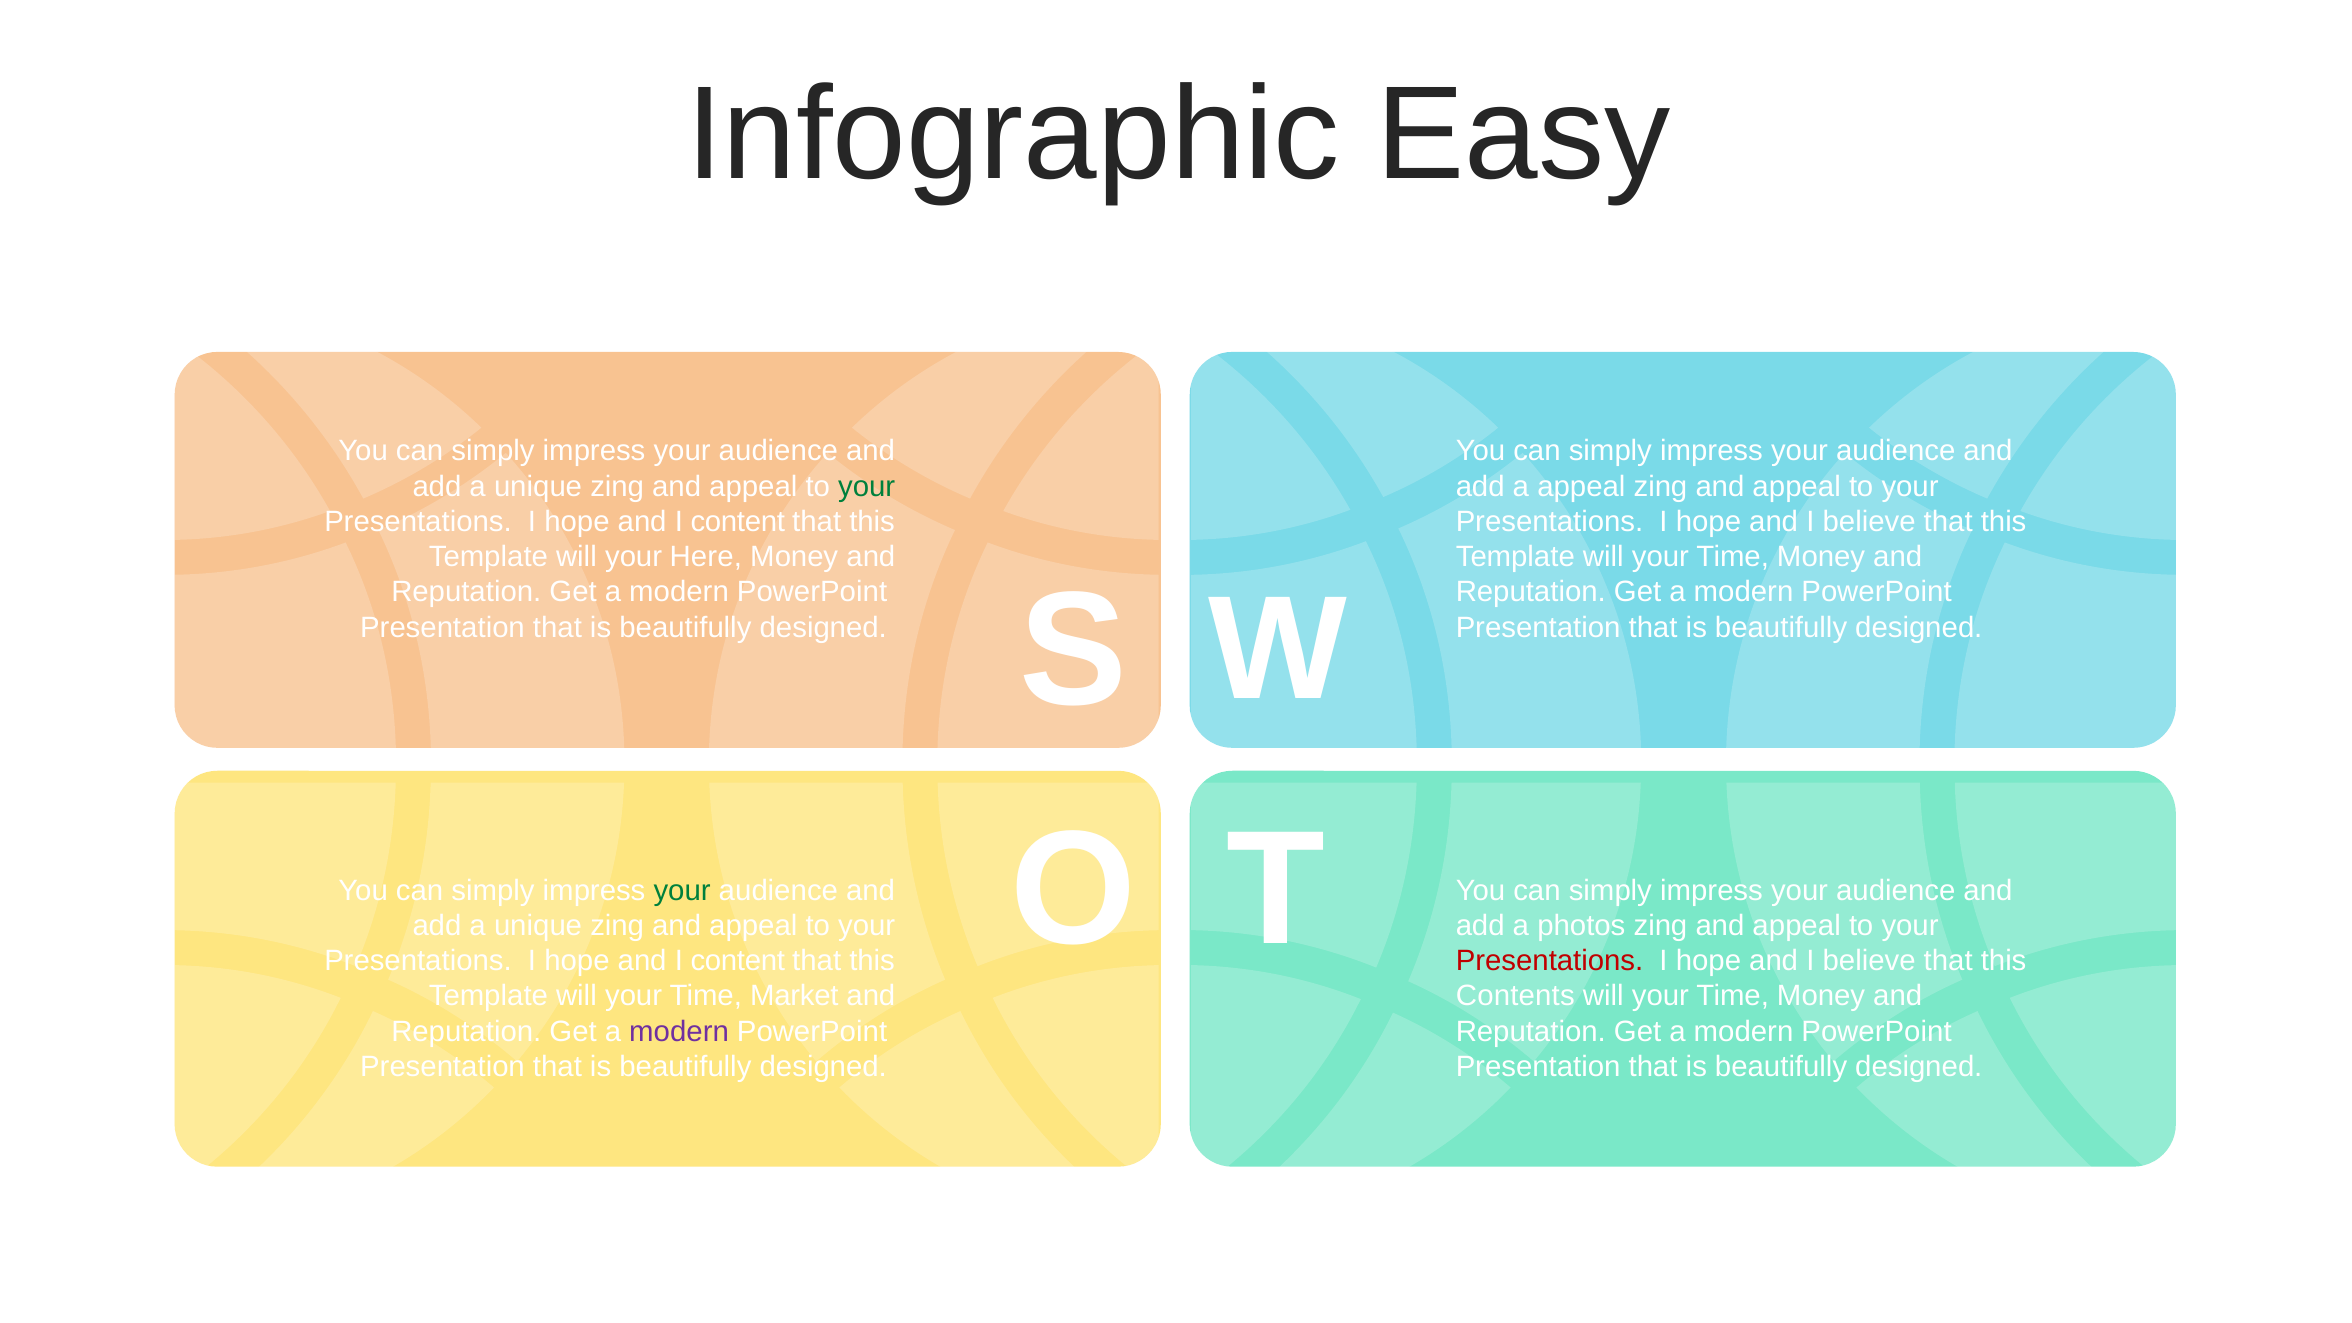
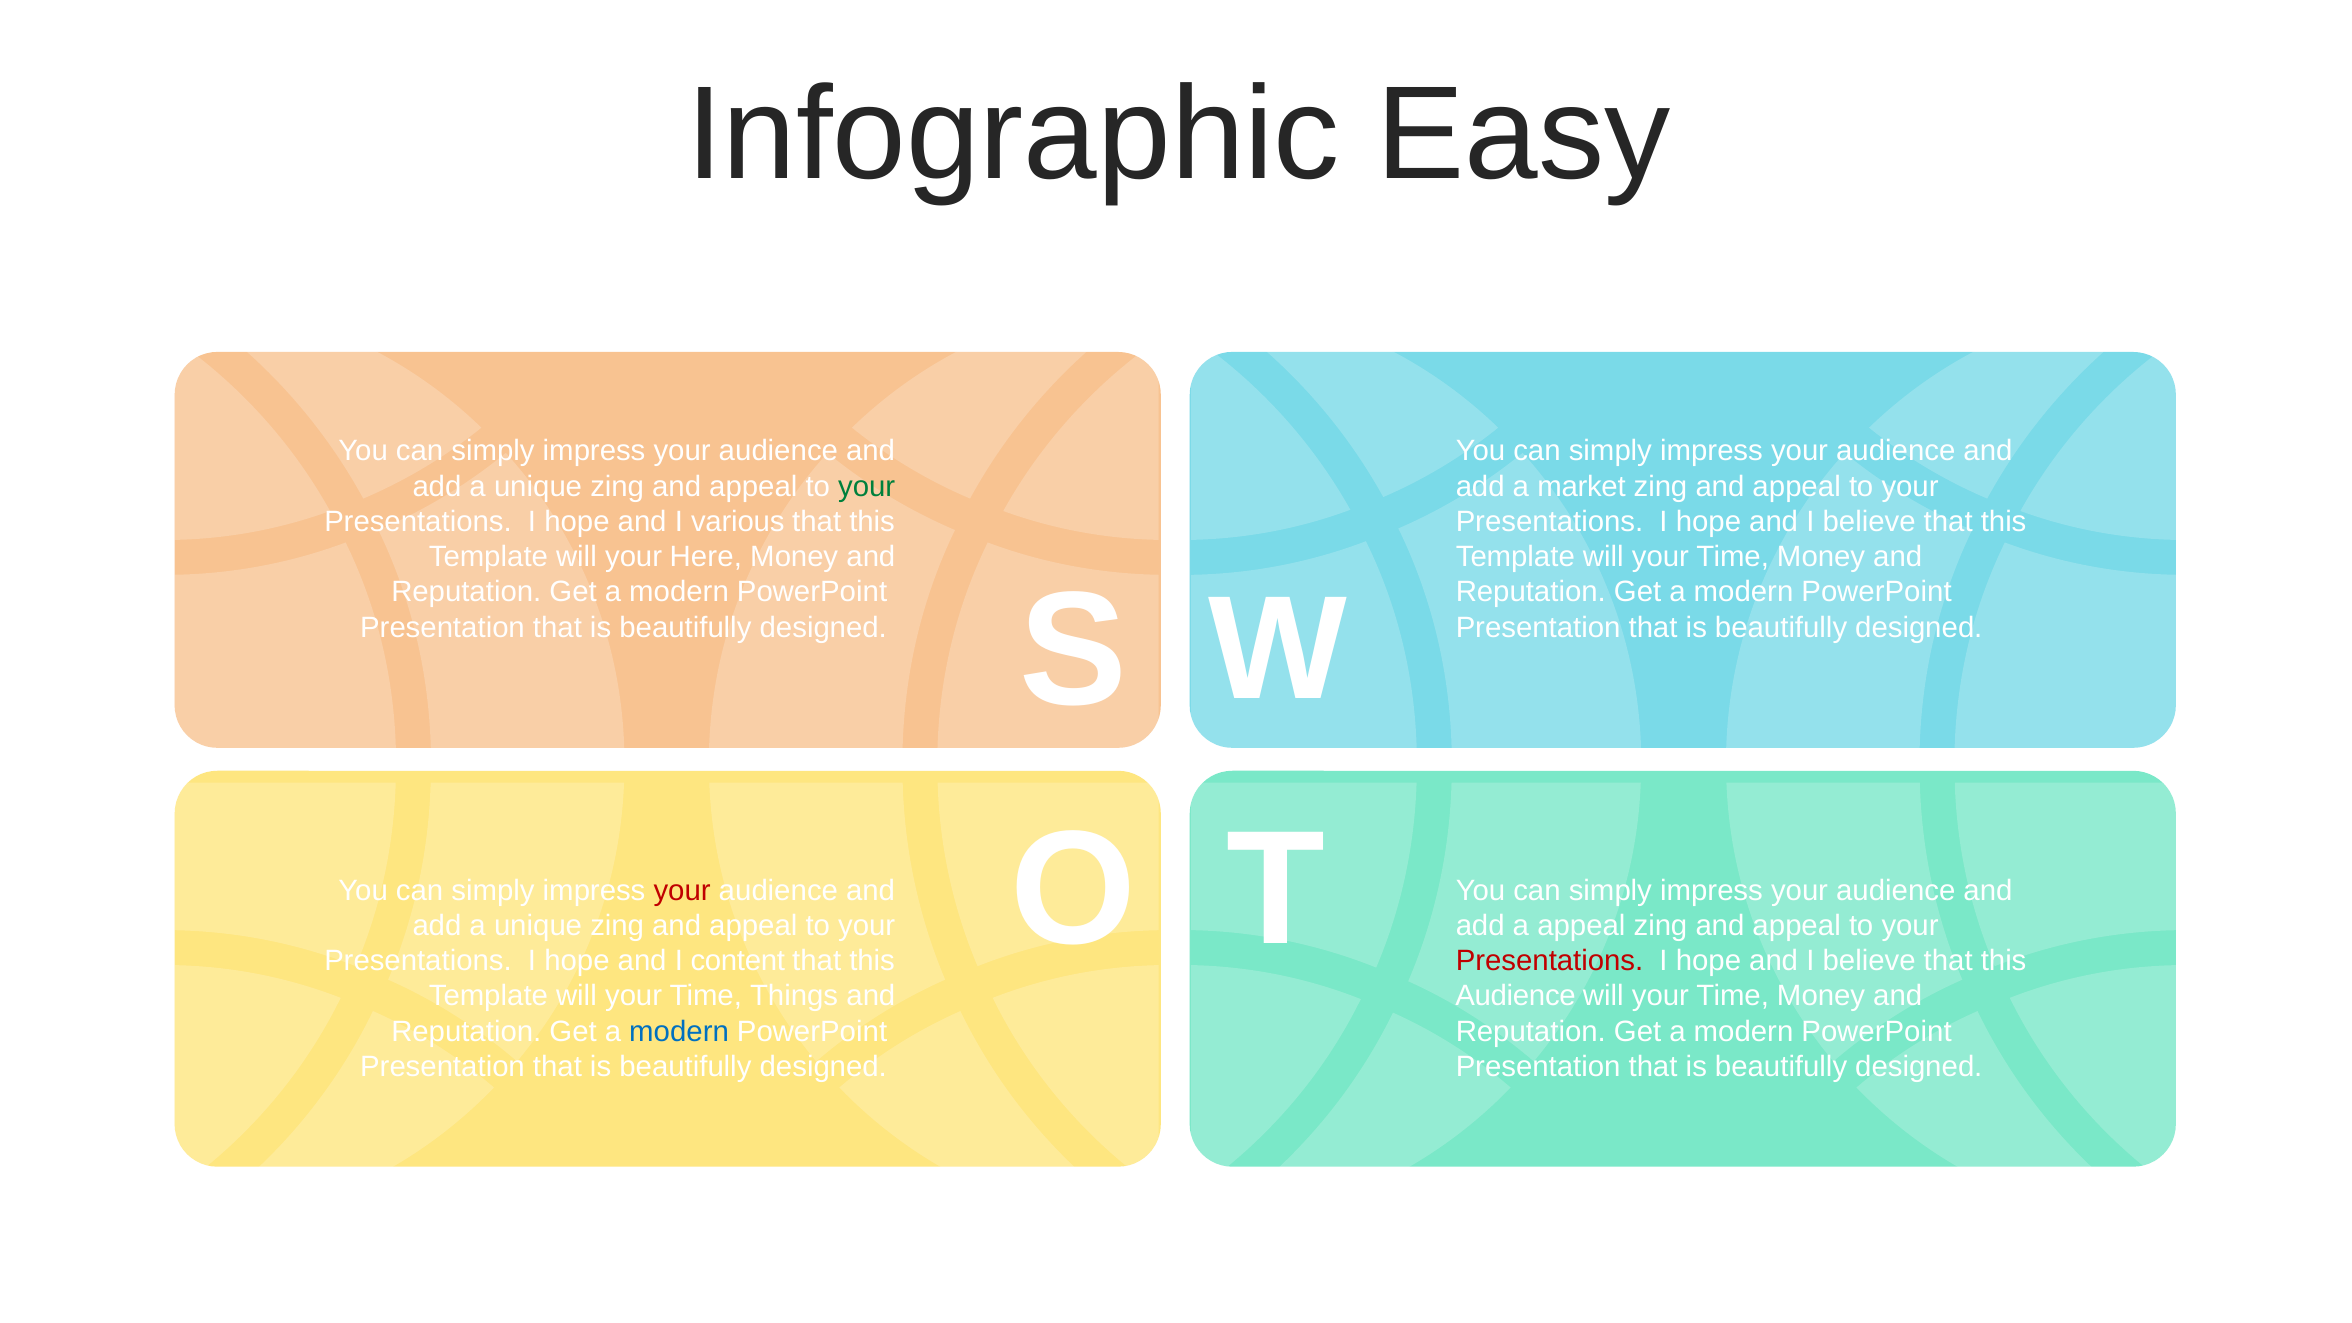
a appeal: appeal -> market
content at (738, 522): content -> various
your at (682, 890) colour: green -> red
a photos: photos -> appeal
Market: Market -> Things
Contents at (1515, 996): Contents -> Audience
modern at (679, 1031) colour: purple -> blue
